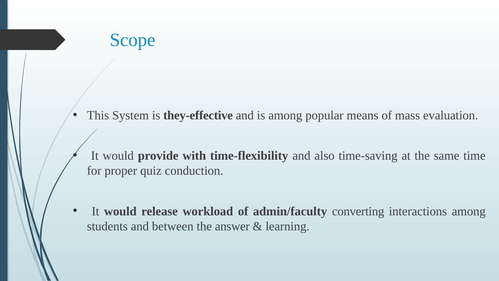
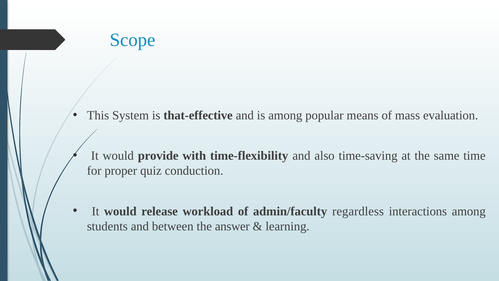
they-effective: they-effective -> that-effective
converting: converting -> regardless
